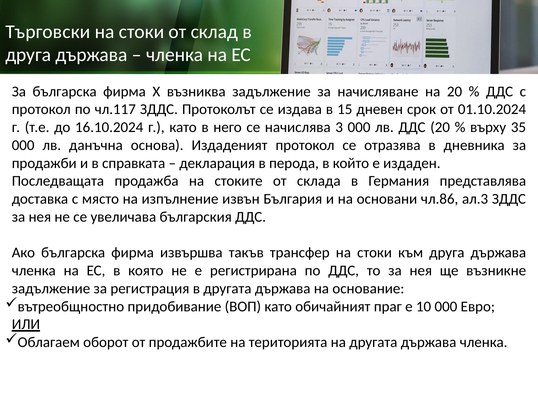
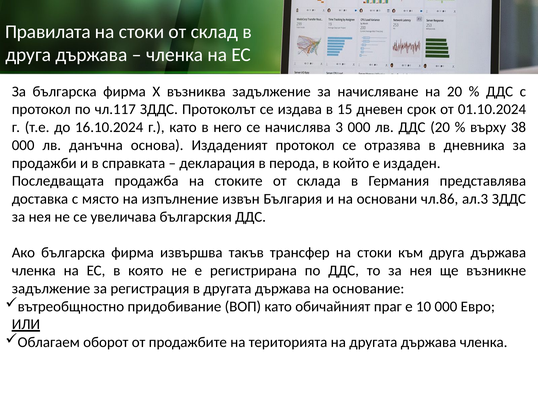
Търговски: Търговски -> Правилата
35: 35 -> 38
